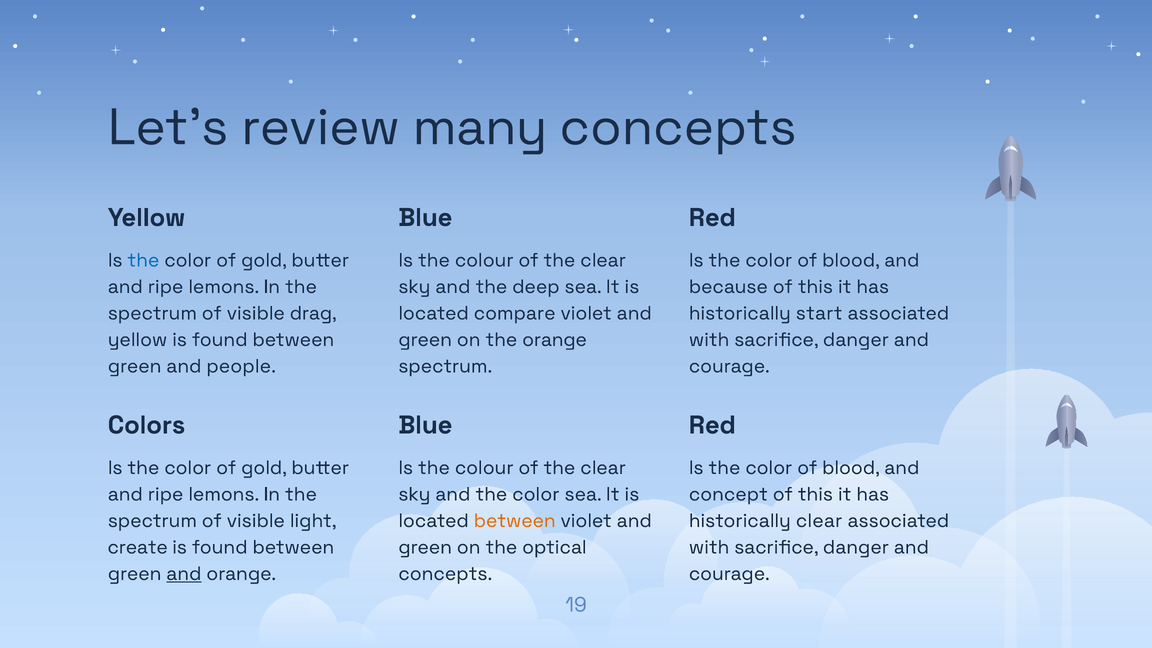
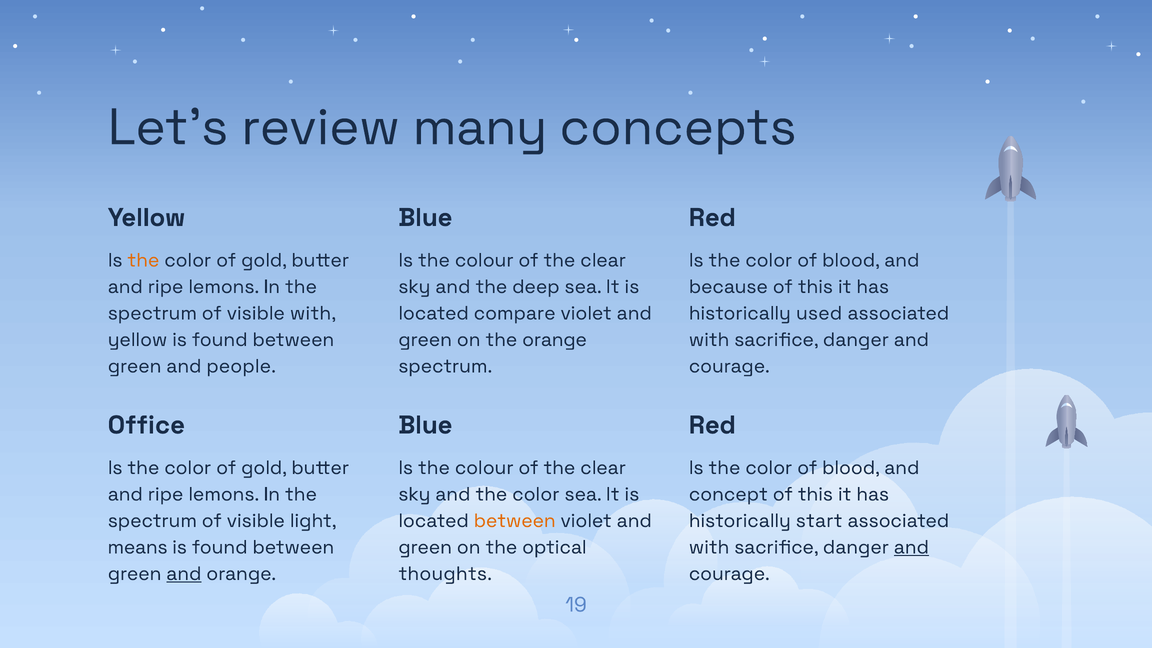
the at (143, 260) colour: blue -> orange
visible drag: drag -> with
start: start -> used
Colors: Colors -> Office
historically clear: clear -> start
create: create -> means
and at (911, 547) underline: none -> present
concepts at (445, 574): concepts -> thoughts
